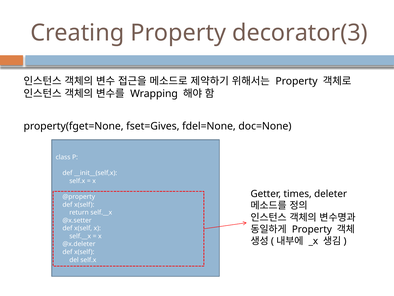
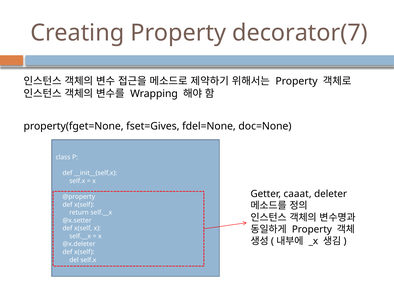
decorator(3: decorator(3 -> decorator(7
times: times -> caaat
